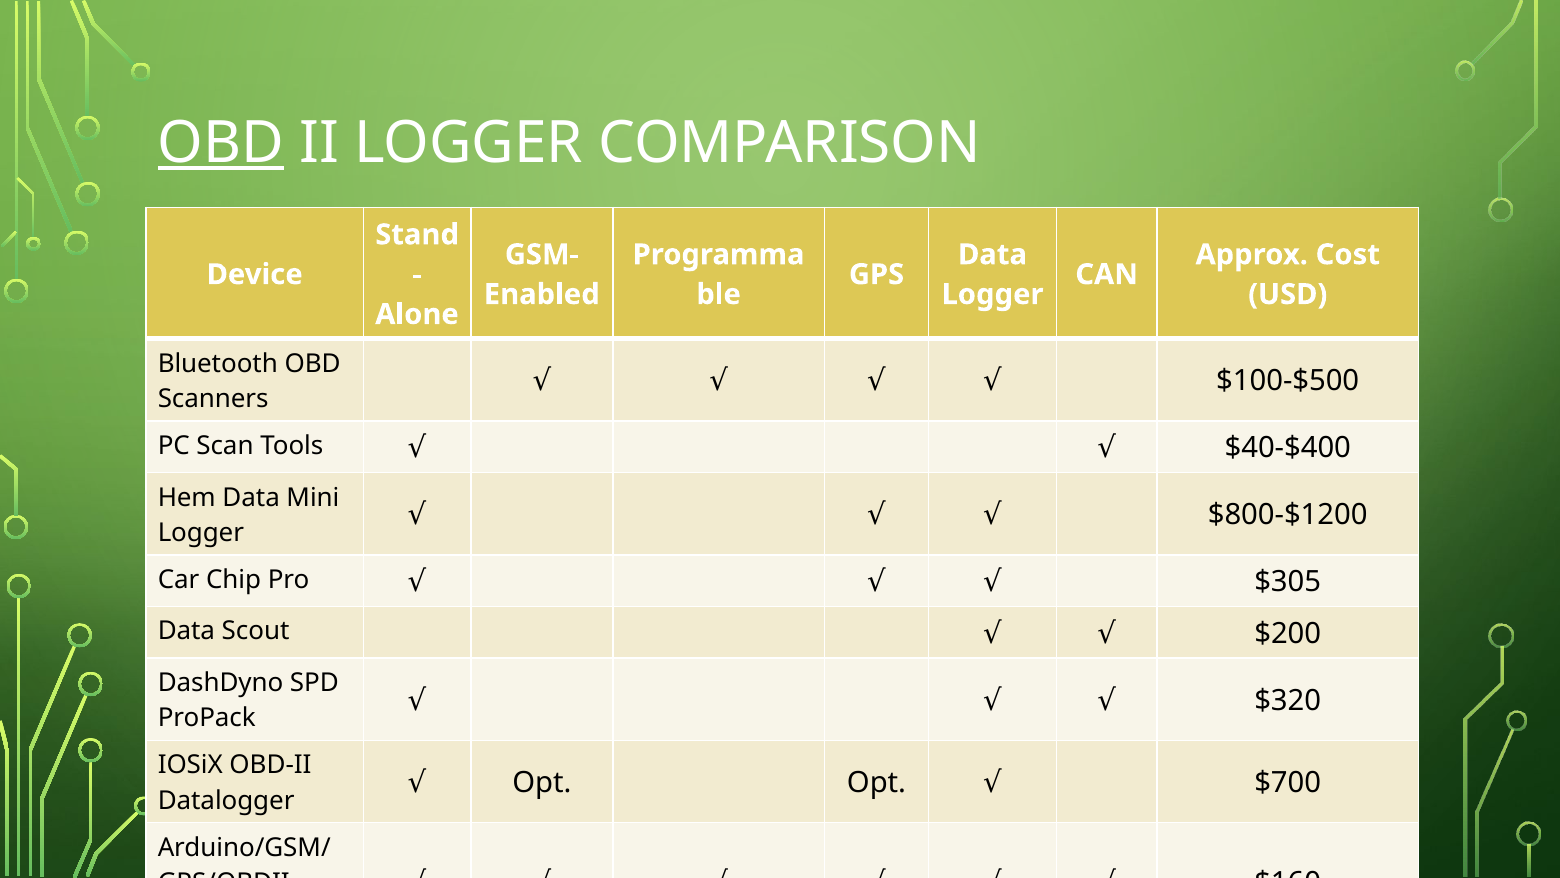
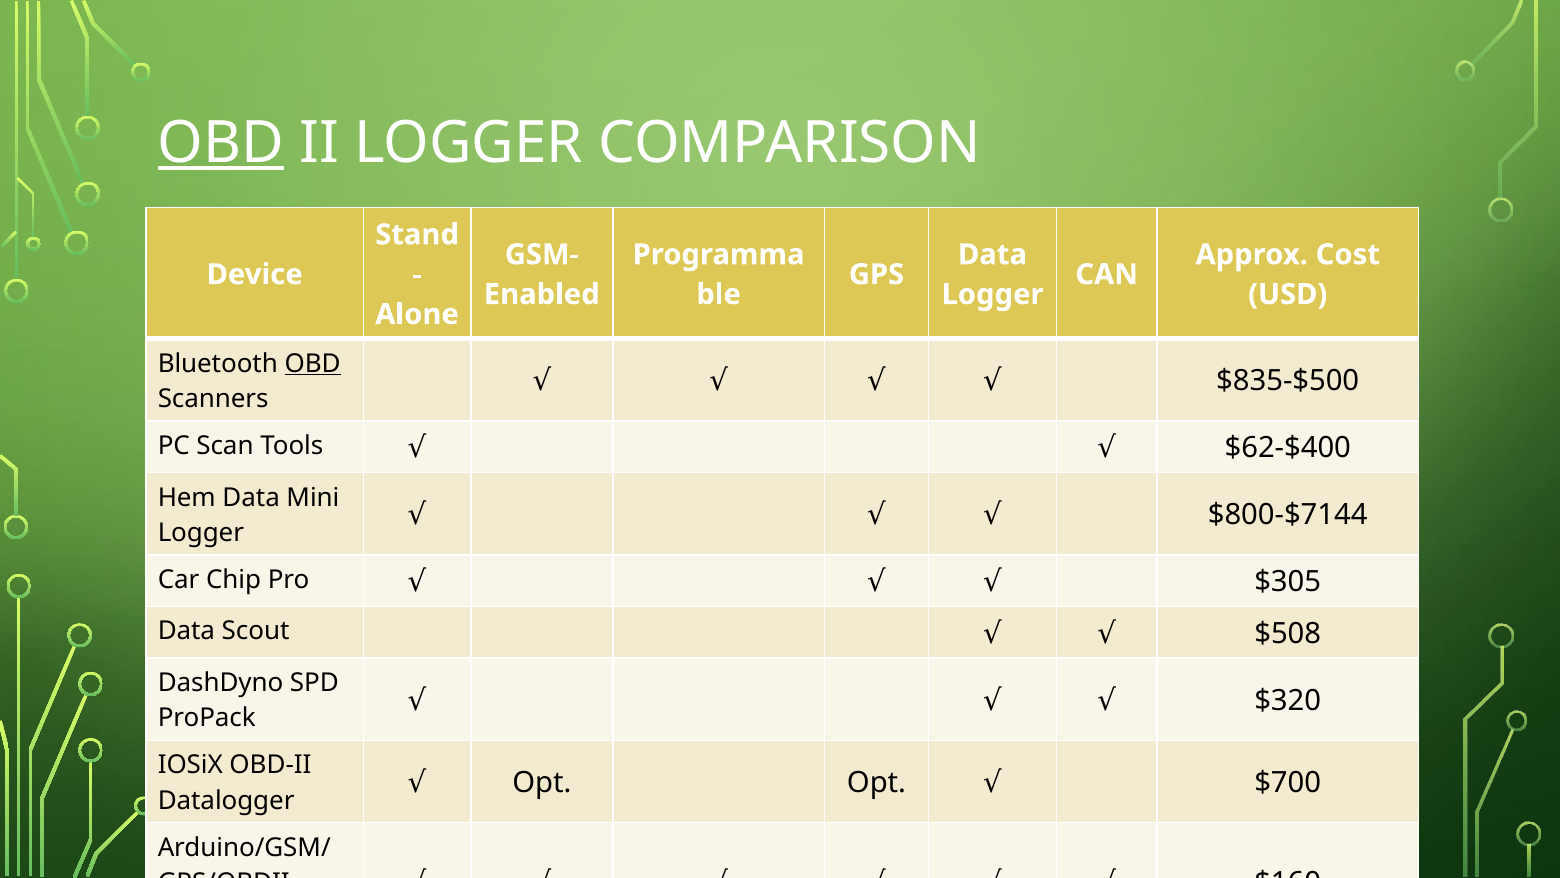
OBD at (313, 363) underline: none -> present
$100-$500: $100-$500 -> $835-$500
$40-$400: $40-$400 -> $62-$400
$800-$1200: $800-$1200 -> $800-$7144
$200: $200 -> $508
